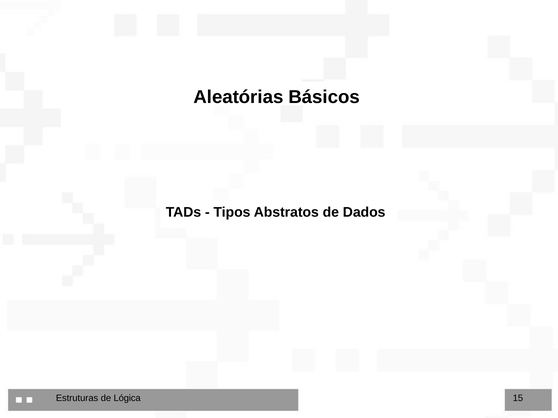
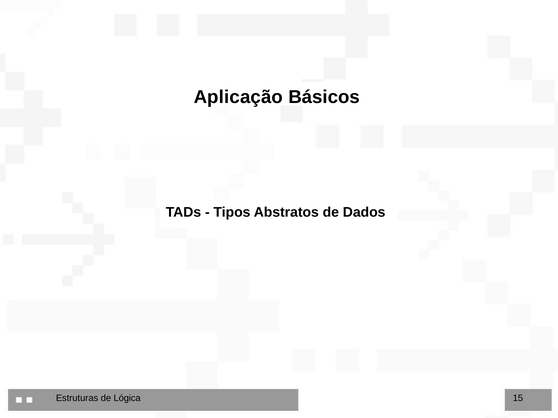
Aleatórias: Aleatórias -> Aplicação
